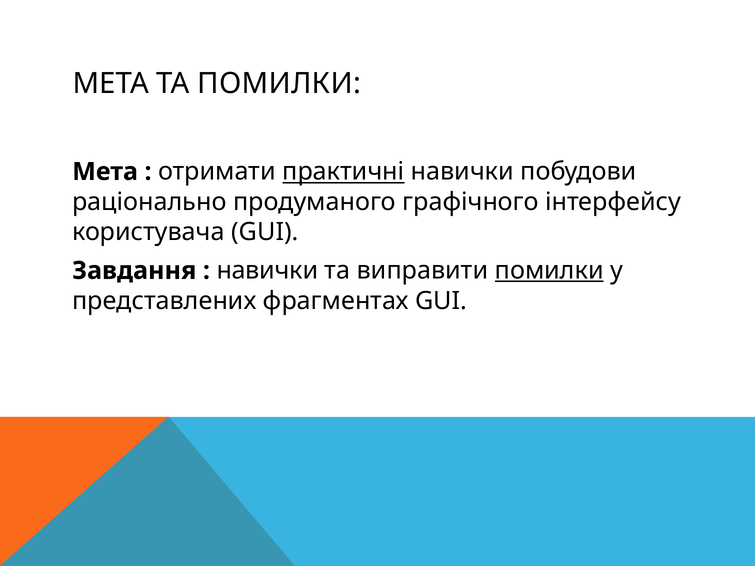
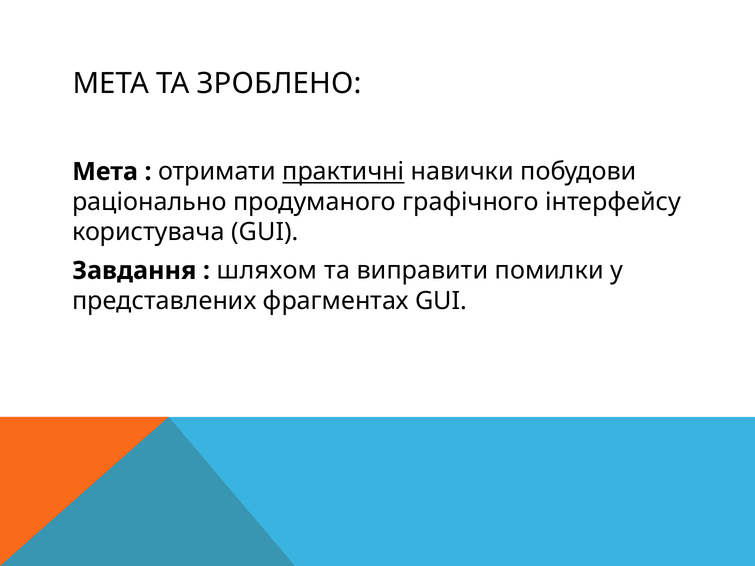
ТА ПОМИЛКИ: ПОМИЛКИ -> ЗРОБЛЕНО
навички at (267, 271): навички -> шляхом
помилки at (549, 271) underline: present -> none
